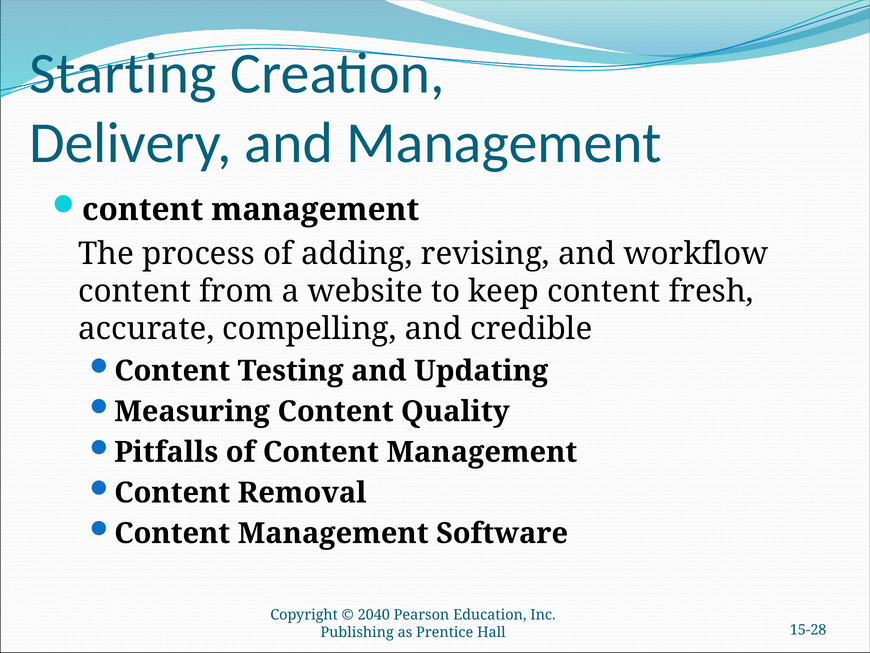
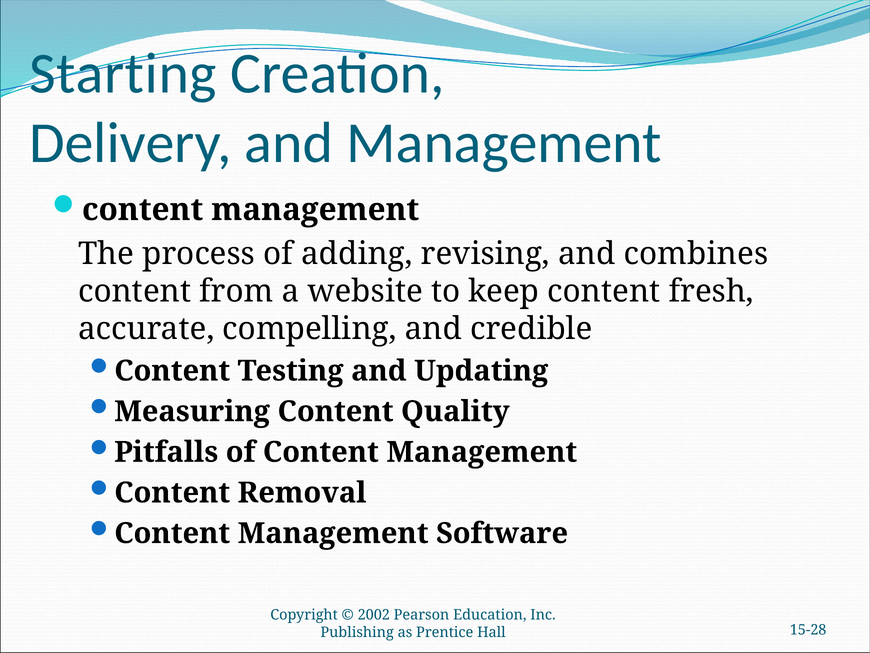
workflow: workflow -> combines
2040: 2040 -> 2002
